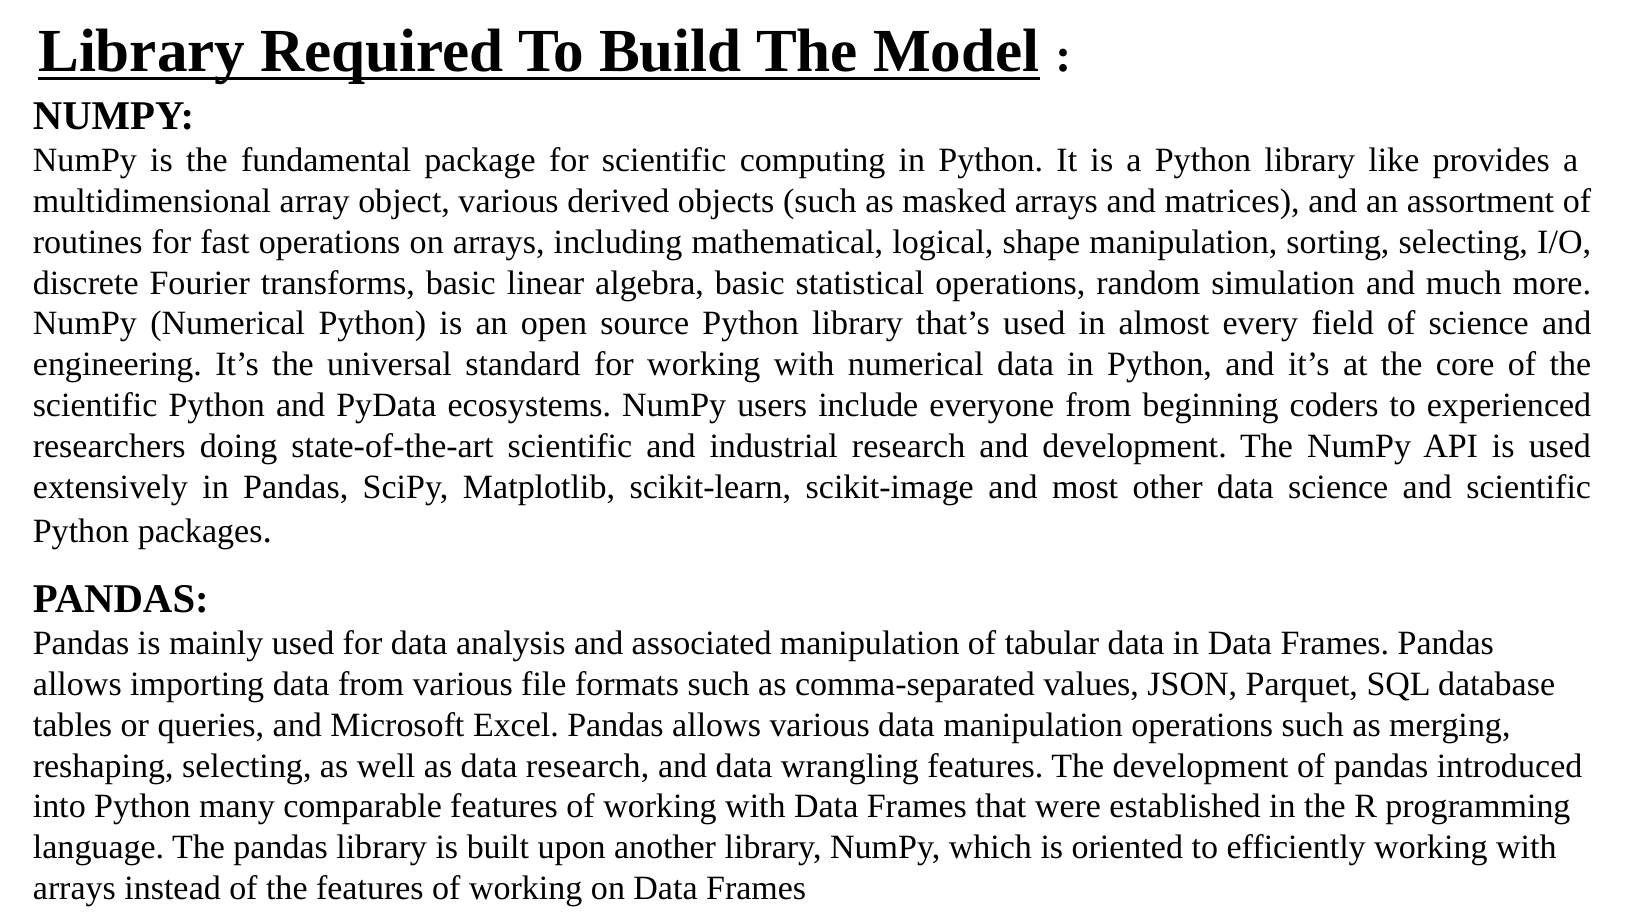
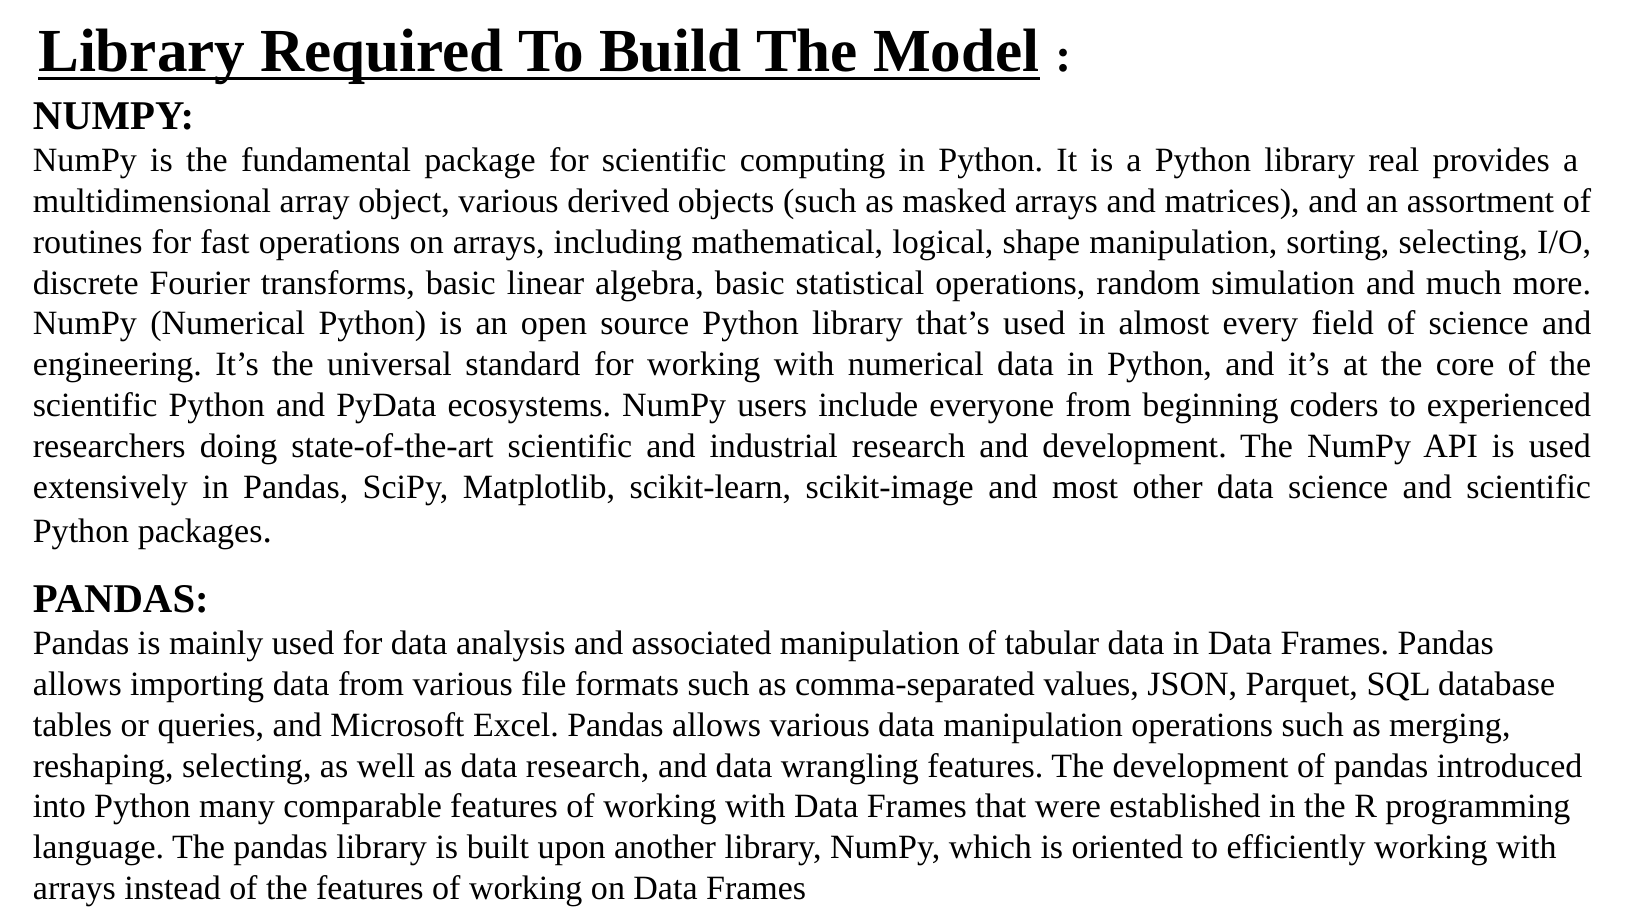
like: like -> real
